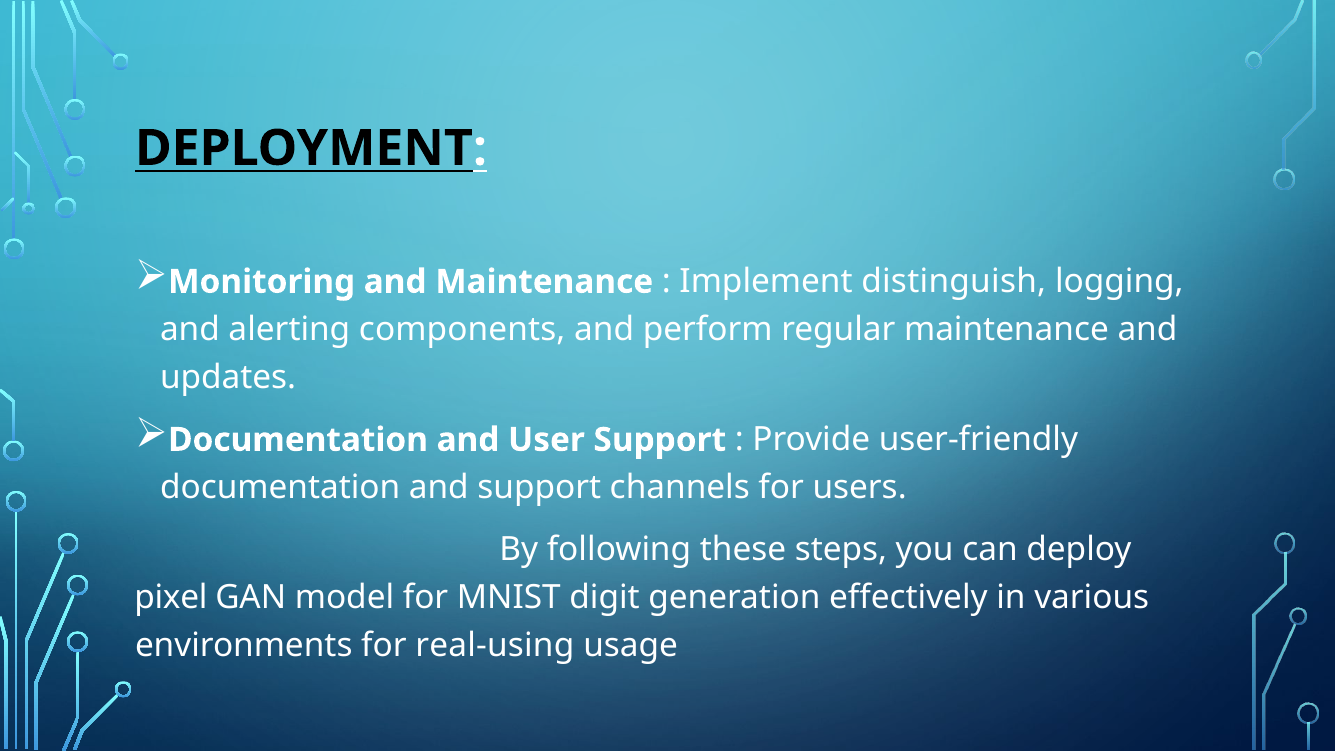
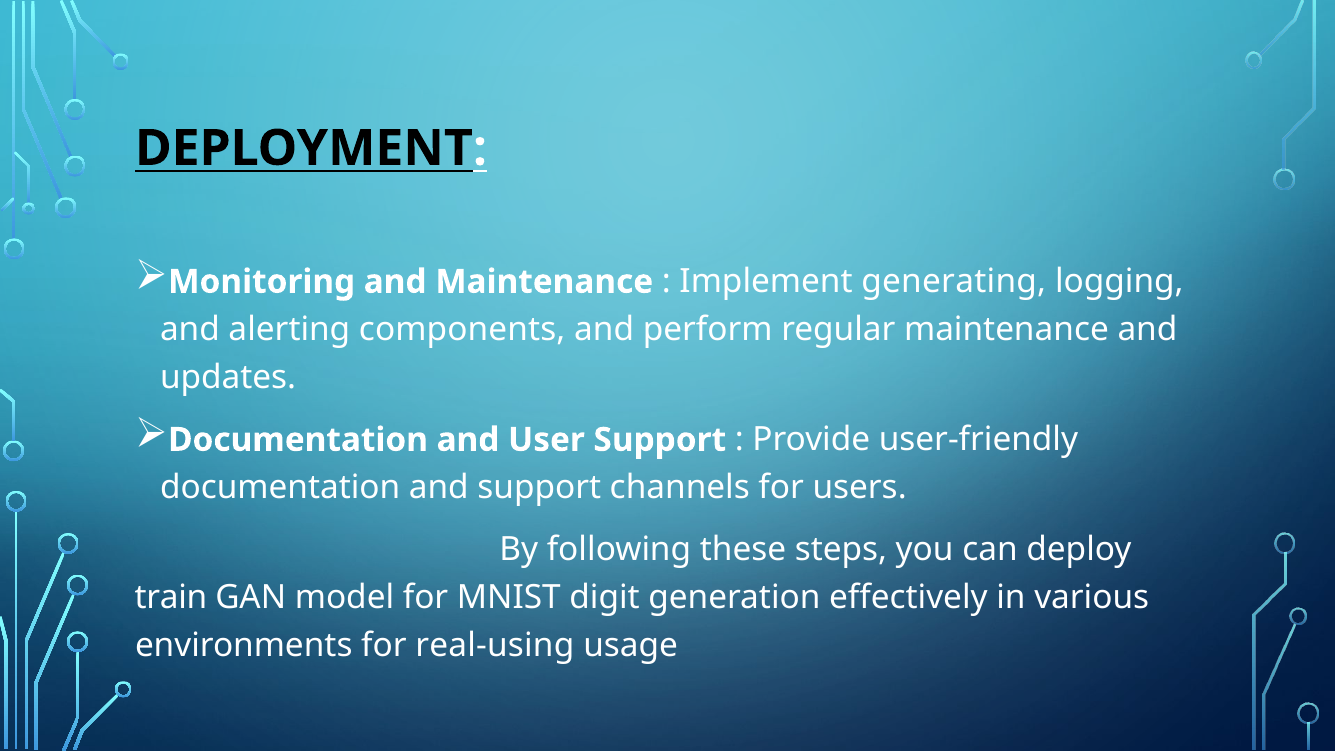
distinguish: distinguish -> generating
pixel: pixel -> train
